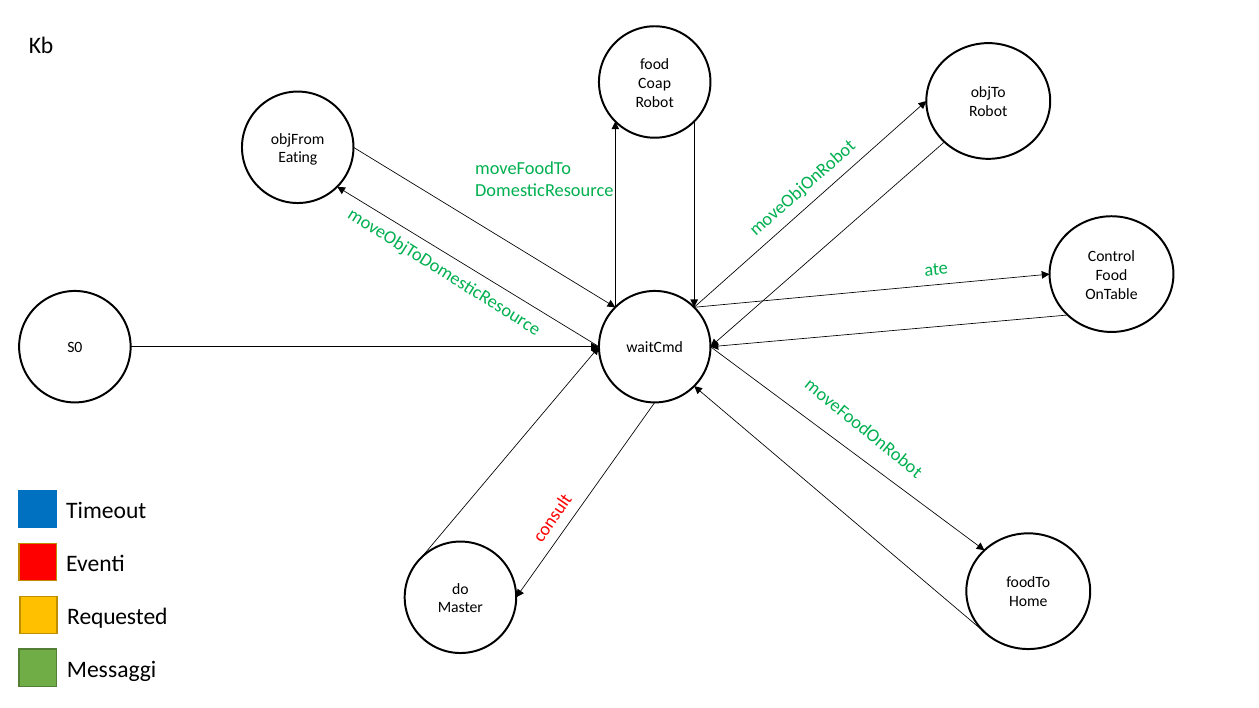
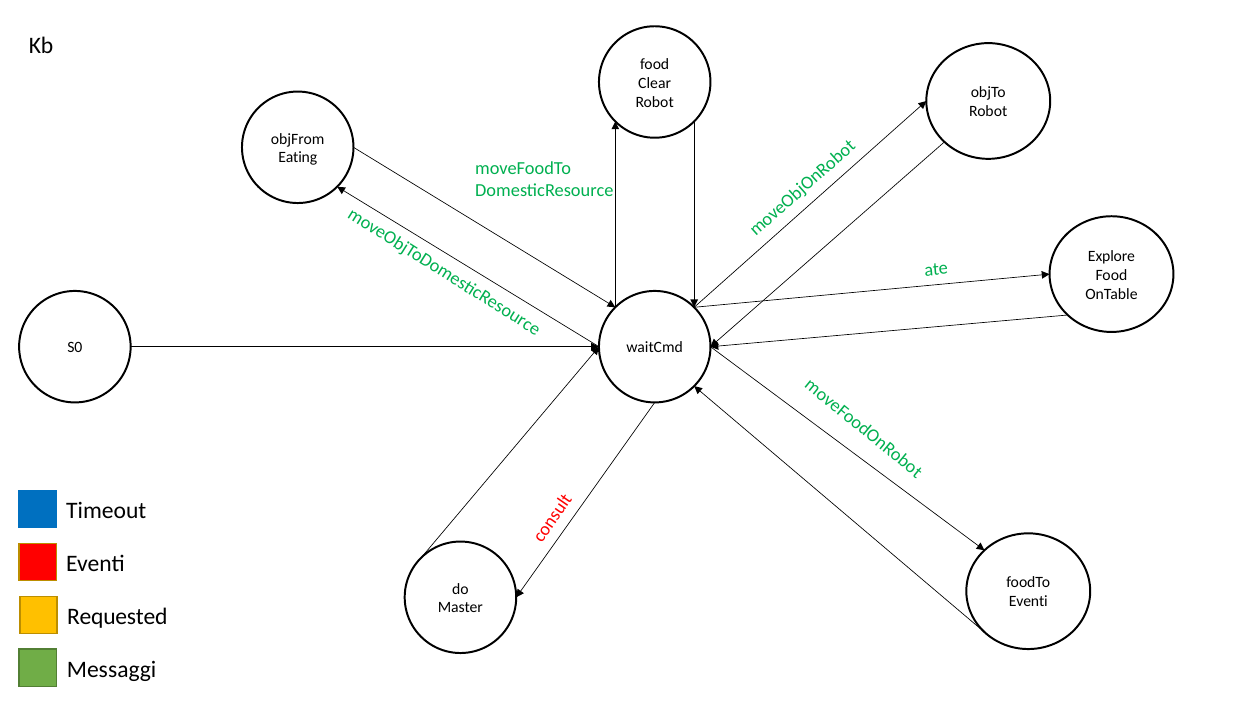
Coap: Coap -> Clear
Control: Control -> Explore
Home at (1028, 602): Home -> Eventi
